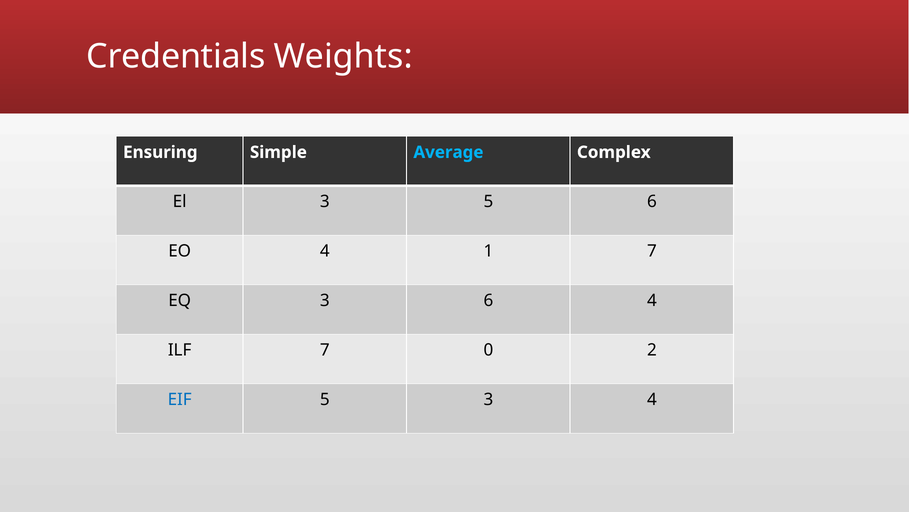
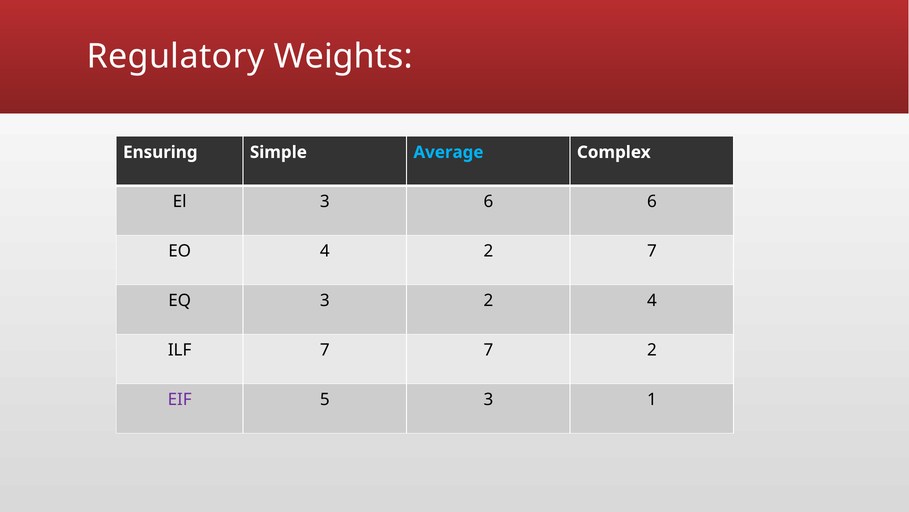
Credentials: Credentials -> Regulatory
3 5: 5 -> 6
4 1: 1 -> 2
3 6: 6 -> 2
7 0: 0 -> 7
EIF colour: blue -> purple
3 4: 4 -> 1
